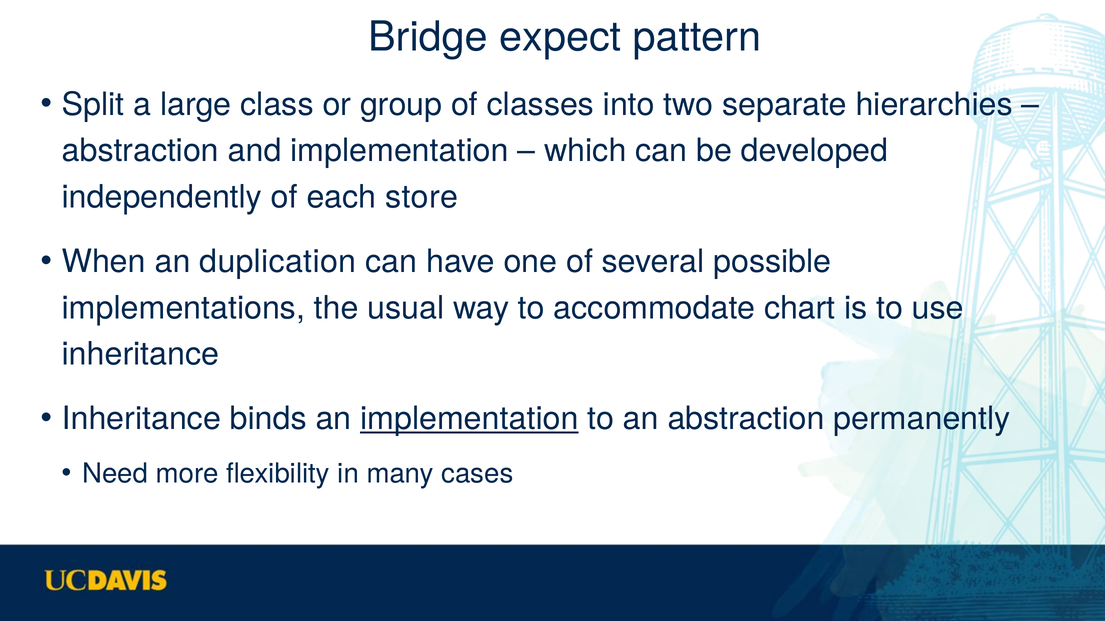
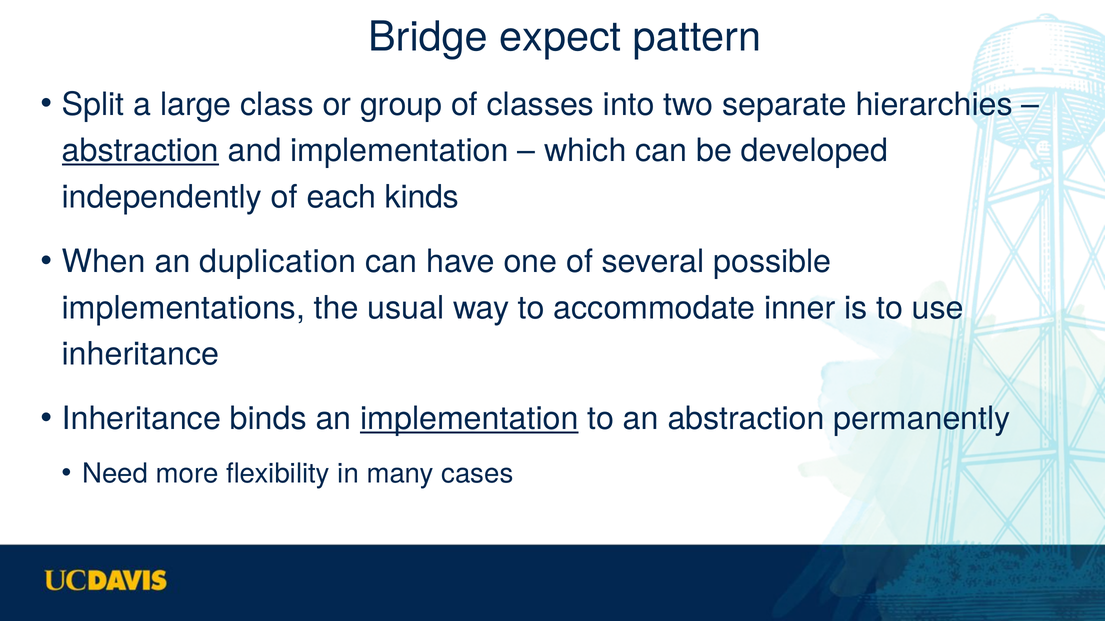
abstraction at (140, 151) underline: none -> present
store: store -> kinds
chart: chart -> inner
